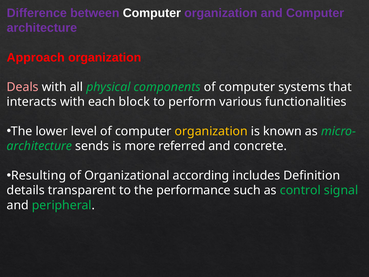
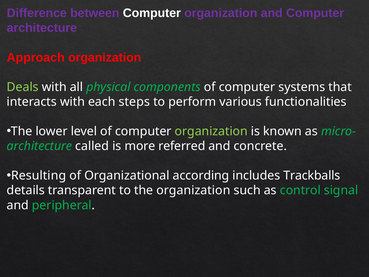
Deals colour: pink -> light green
block: block -> steps
organization at (211, 131) colour: yellow -> light green
sends: sends -> called
Definition: Definition -> Trackballs
the performance: performance -> organization
